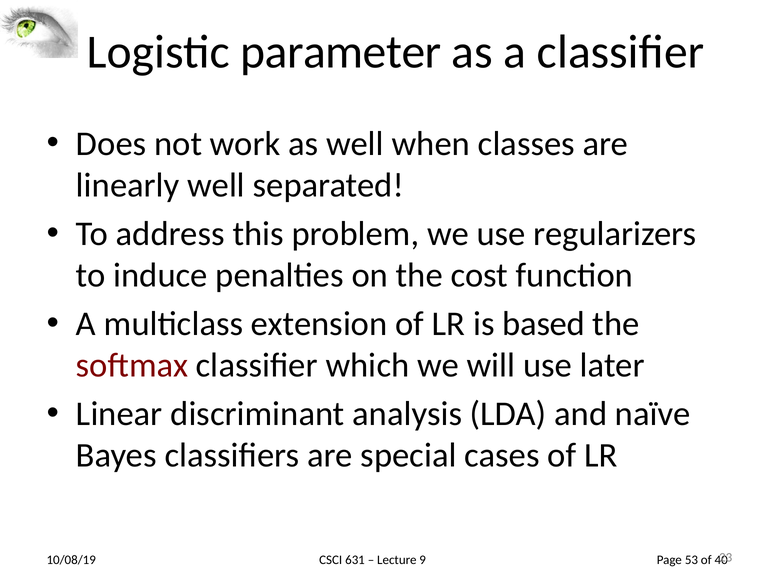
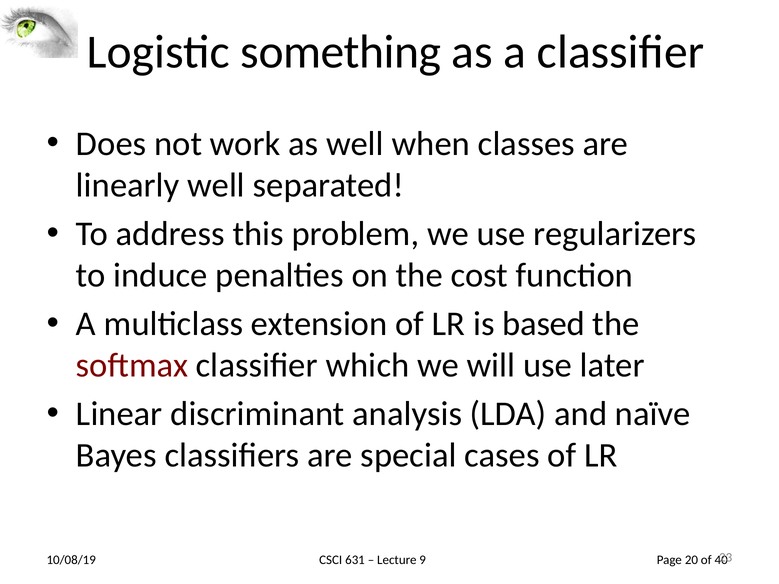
parameter: parameter -> something
53: 53 -> 20
